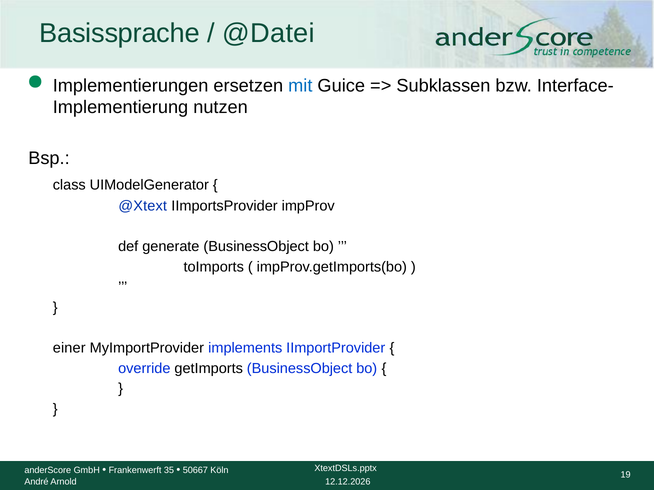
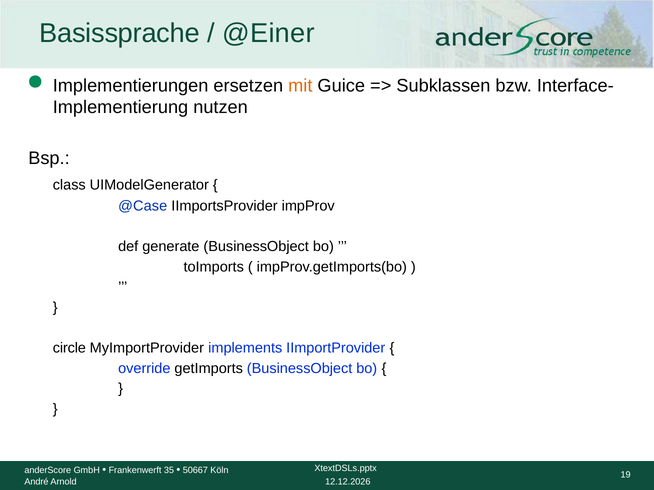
@Datei: @Datei -> @Einer
mit colour: blue -> orange
@Xtext: @Xtext -> @Case
einer: einer -> circle
